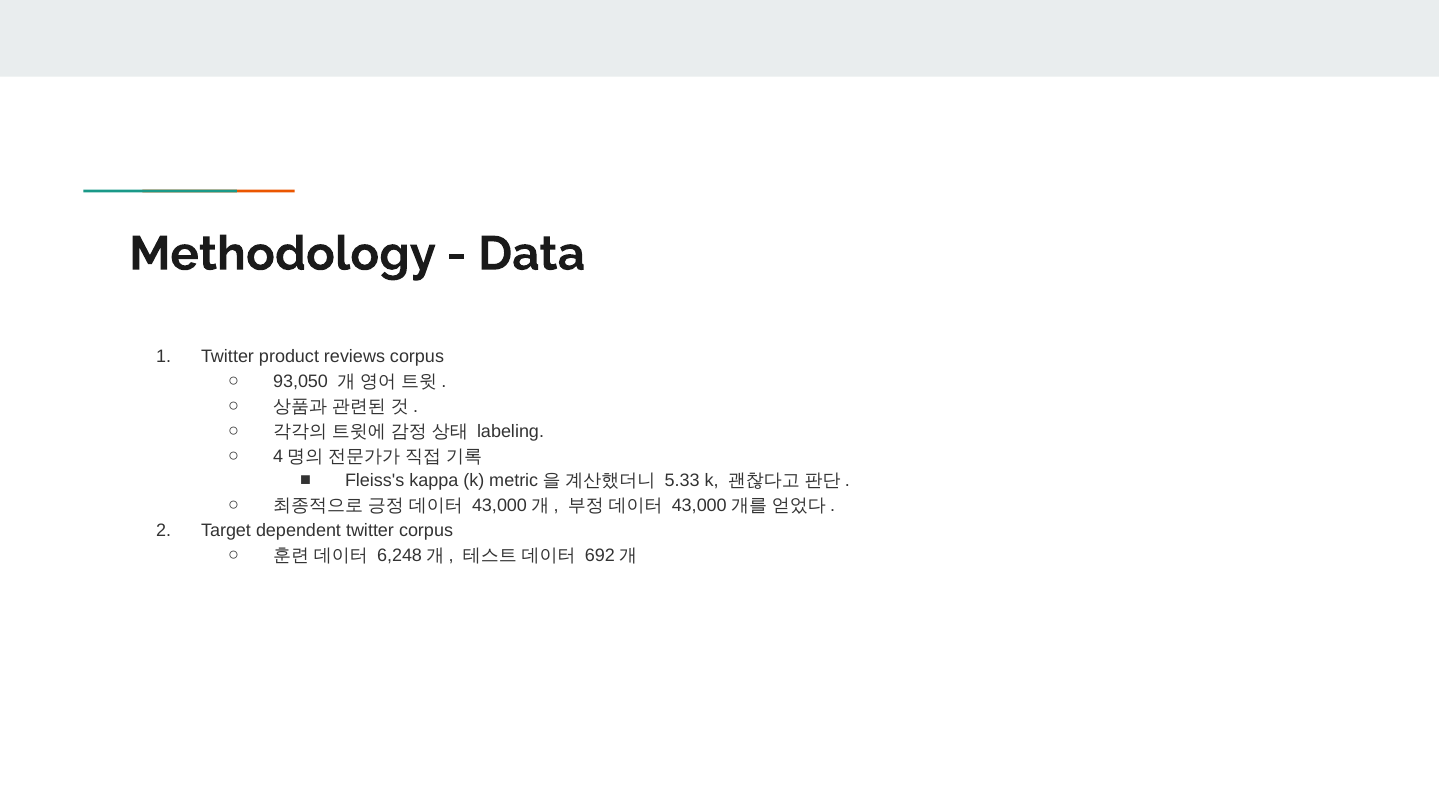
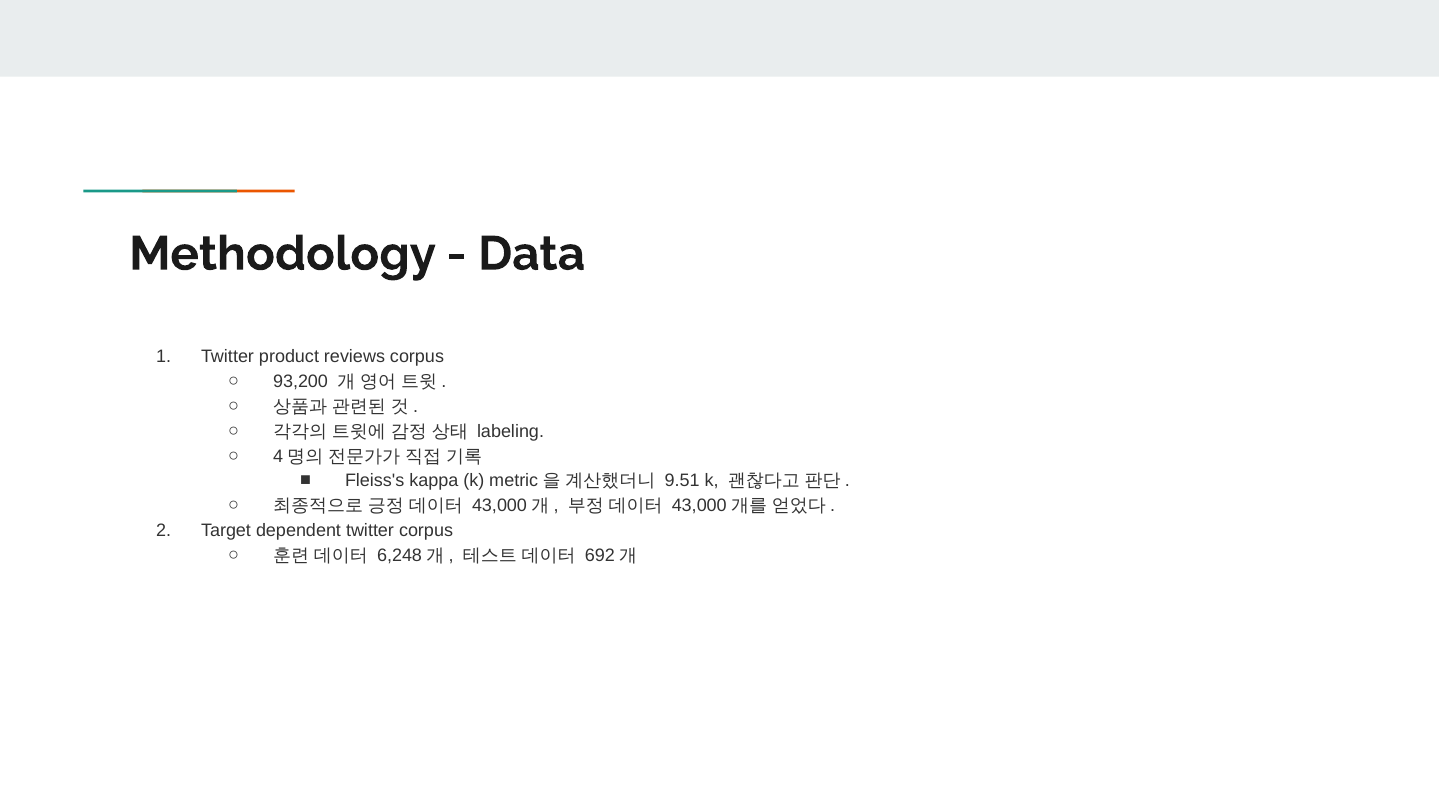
93,050: 93,050 -> 93,200
5.33: 5.33 -> 9.51
